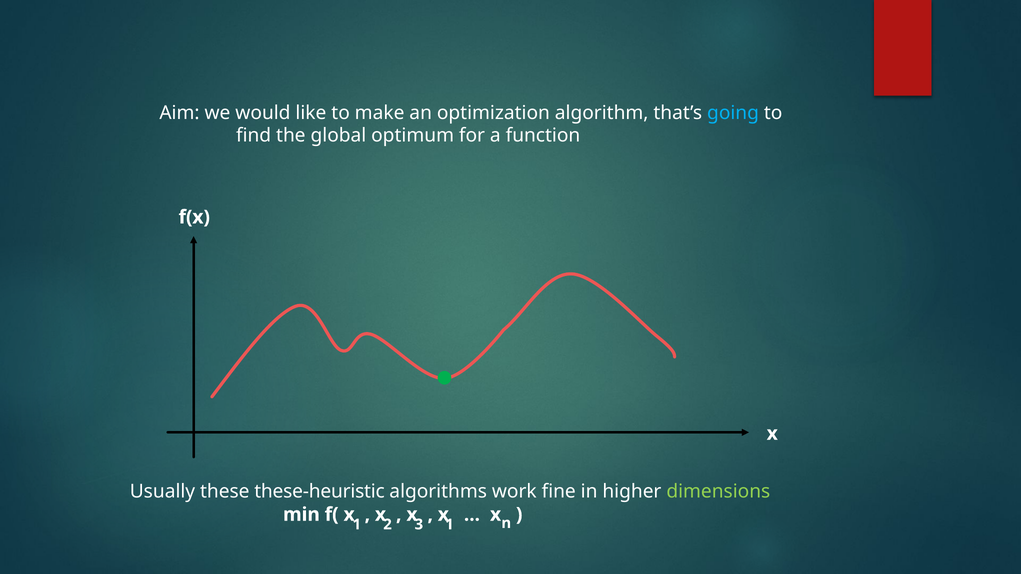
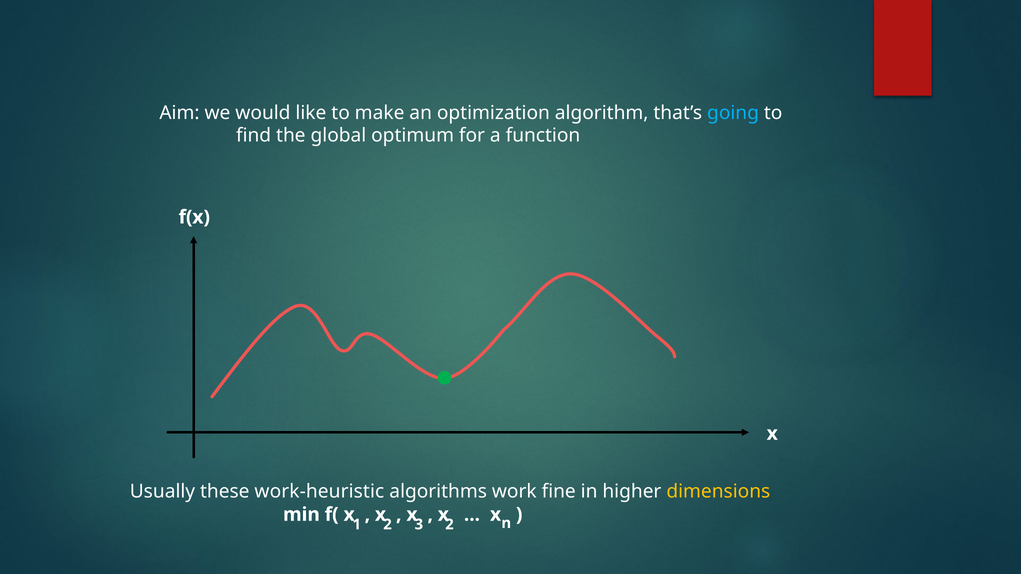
these-heuristic: these-heuristic -> work-heuristic
dimensions colour: light green -> yellow
3 1: 1 -> 2
